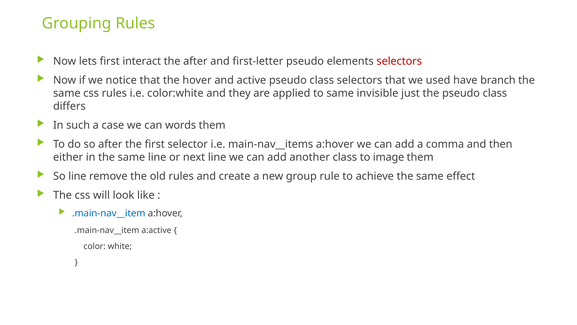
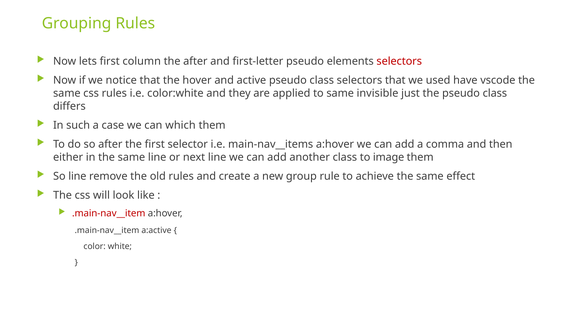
interact: interact -> column
branch: branch -> vscode
words: words -> which
.main-nav__item at (109, 213) colour: blue -> red
